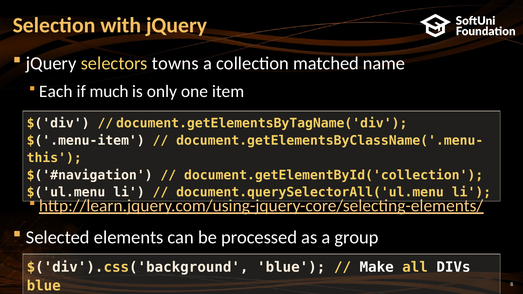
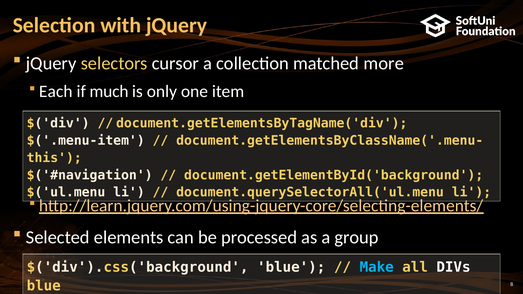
towns: towns -> cursor
name: name -> more
document.getElementById('collection: document.getElementById('collection -> document.getElementById('background
Make colour: white -> light blue
